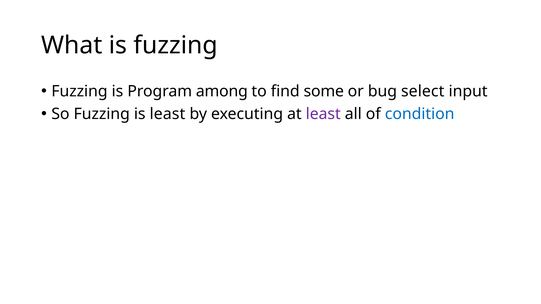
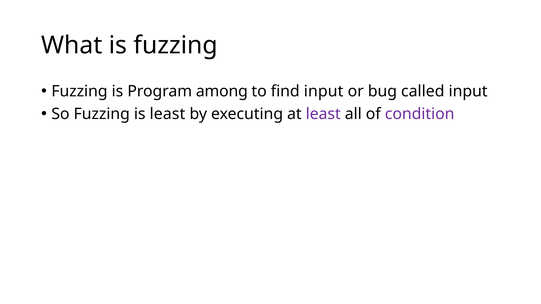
find some: some -> input
select: select -> called
condition colour: blue -> purple
